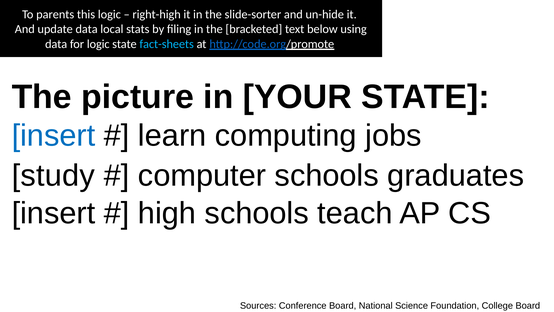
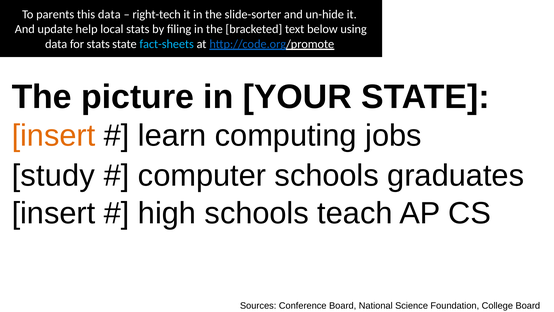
this logic: logic -> data
right-high: right-high -> right-tech
update data: data -> help
for logic: logic -> stats
insert at (53, 136) colour: blue -> orange
